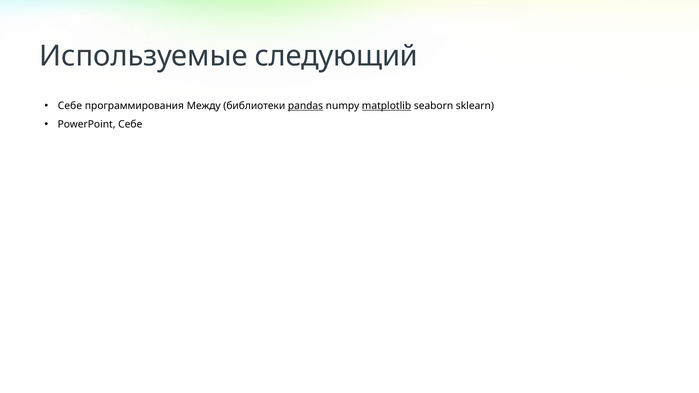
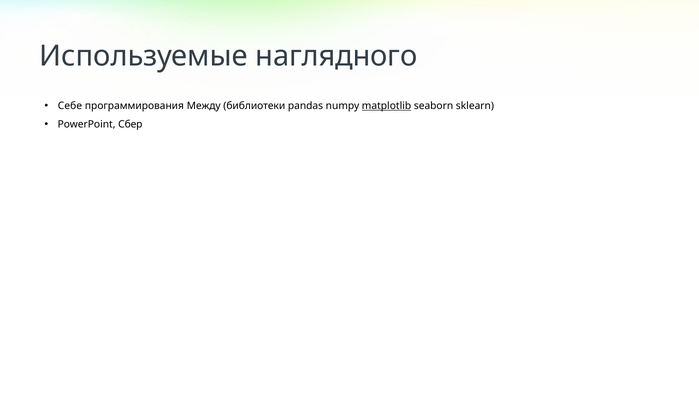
следующий: следующий -> наглядного
pandas underline: present -> none
PowerPoint Себе: Себе -> Сбер
